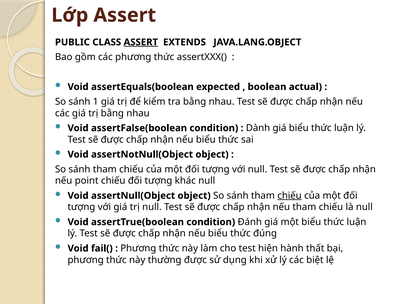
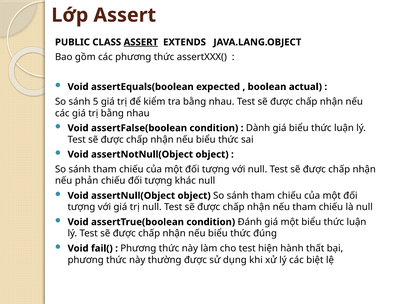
1: 1 -> 5
point: point -> phản
chiếu at (289, 196) underline: present -> none
